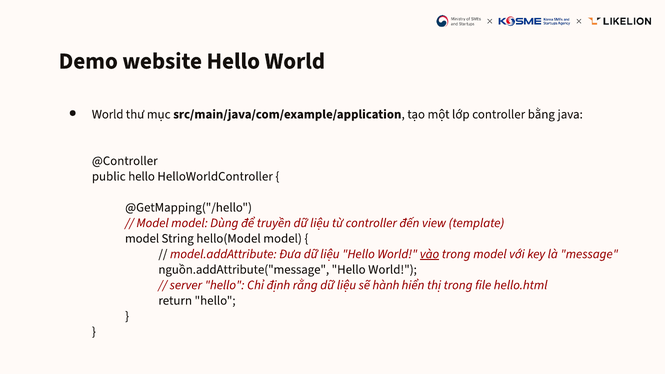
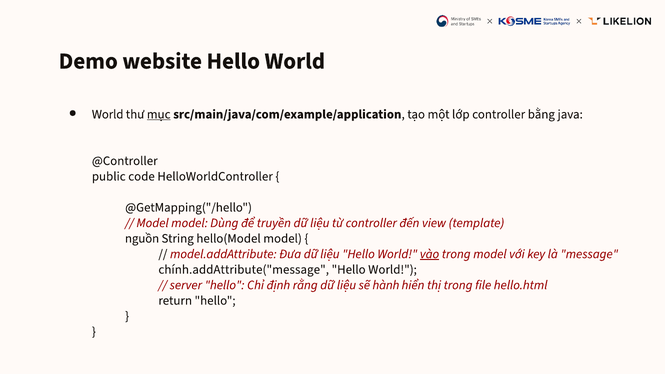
mục underline: none -> present
public hello: hello -> code
model at (142, 238): model -> nguồn
nguồn.addAttribute("message: nguồn.addAttribute("message -> chính.addAttribute("message
